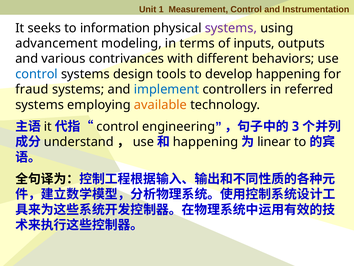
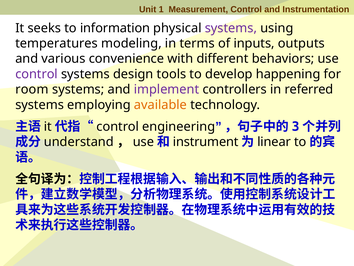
advancement: advancement -> temperatures
contrivances: contrivances -> convenience
control at (37, 74) colour: blue -> purple
fraud: fraud -> room
implement colour: blue -> purple
happening at (206, 142): happening -> instrument
